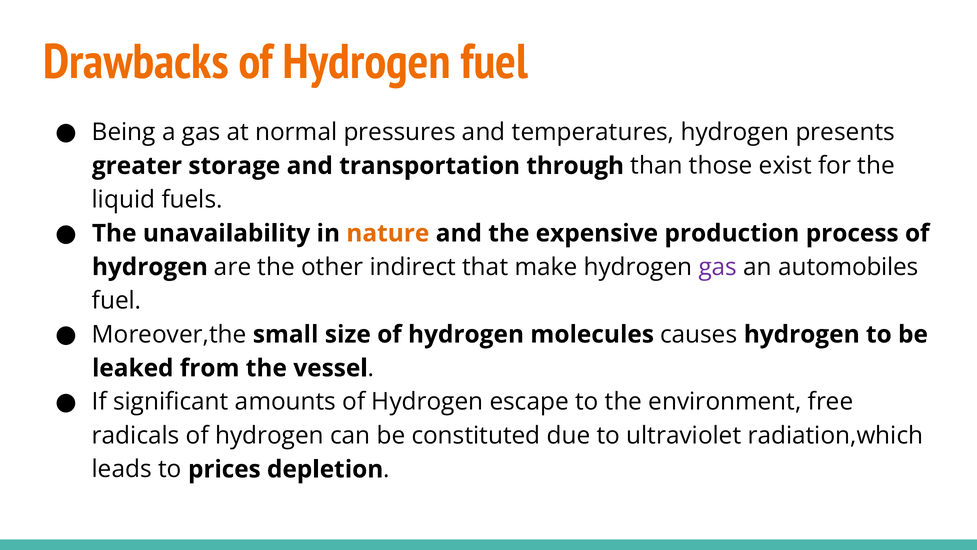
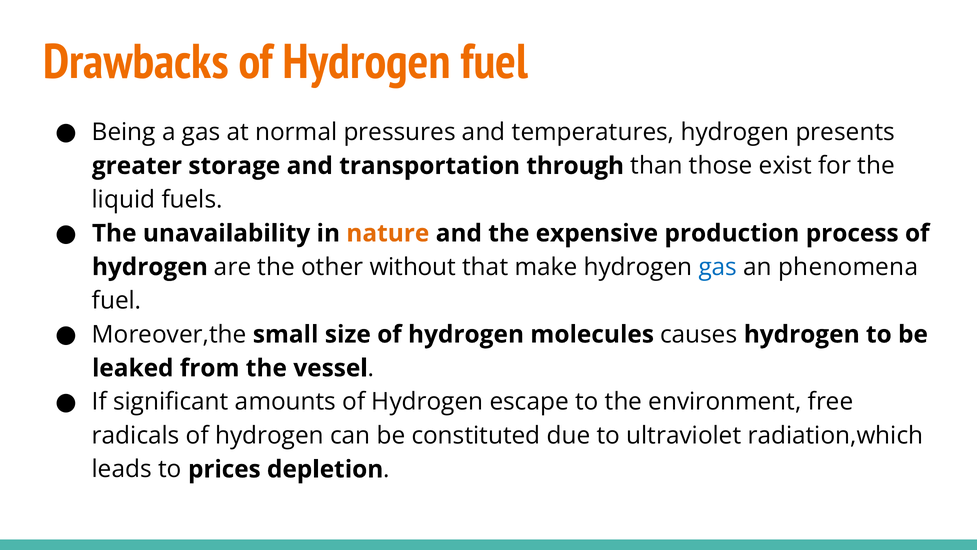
indirect: indirect -> without
gas at (718, 267) colour: purple -> blue
automobiles: automobiles -> phenomena
